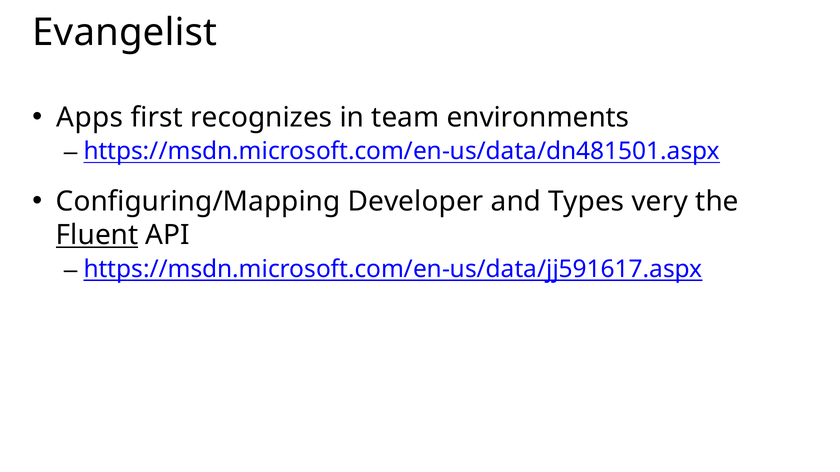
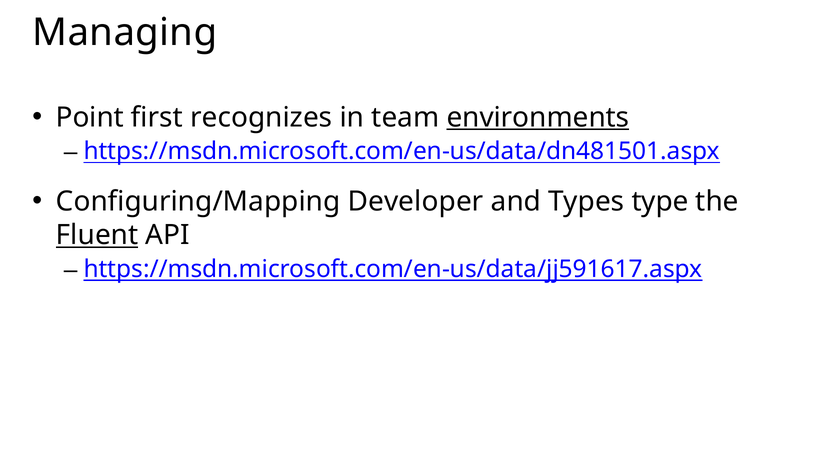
Evangelist: Evangelist -> Managing
Apps: Apps -> Point
environments underline: none -> present
very: very -> type
